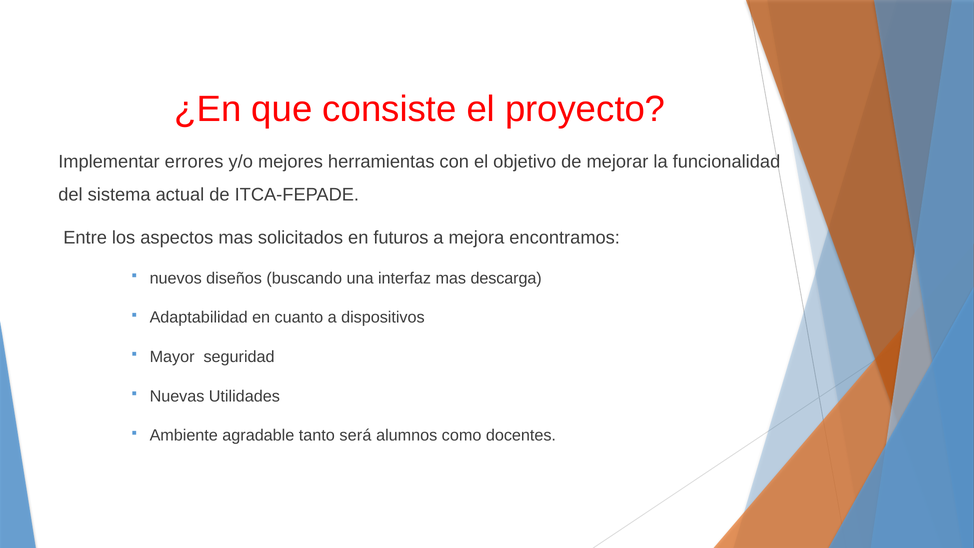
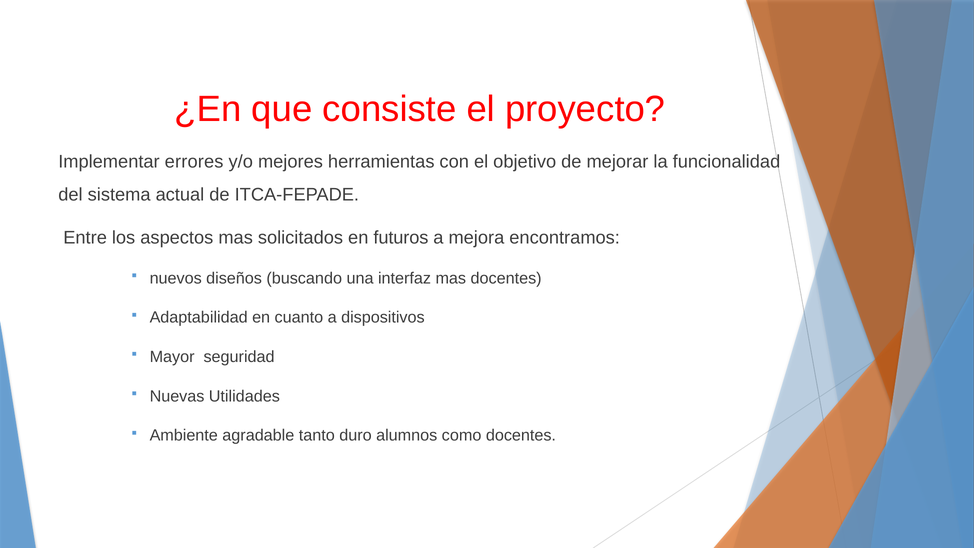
mas descarga: descarga -> docentes
será: será -> duro
